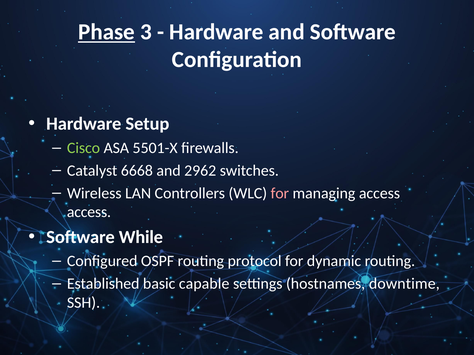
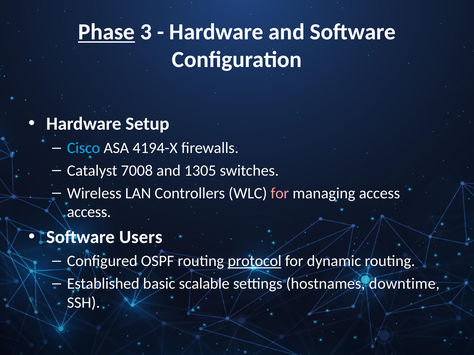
Cisco colour: light green -> light blue
5501-X: 5501-X -> 4194-X
6668: 6668 -> 7008
2962: 2962 -> 1305
While: While -> Users
protocol underline: none -> present
capable: capable -> scalable
